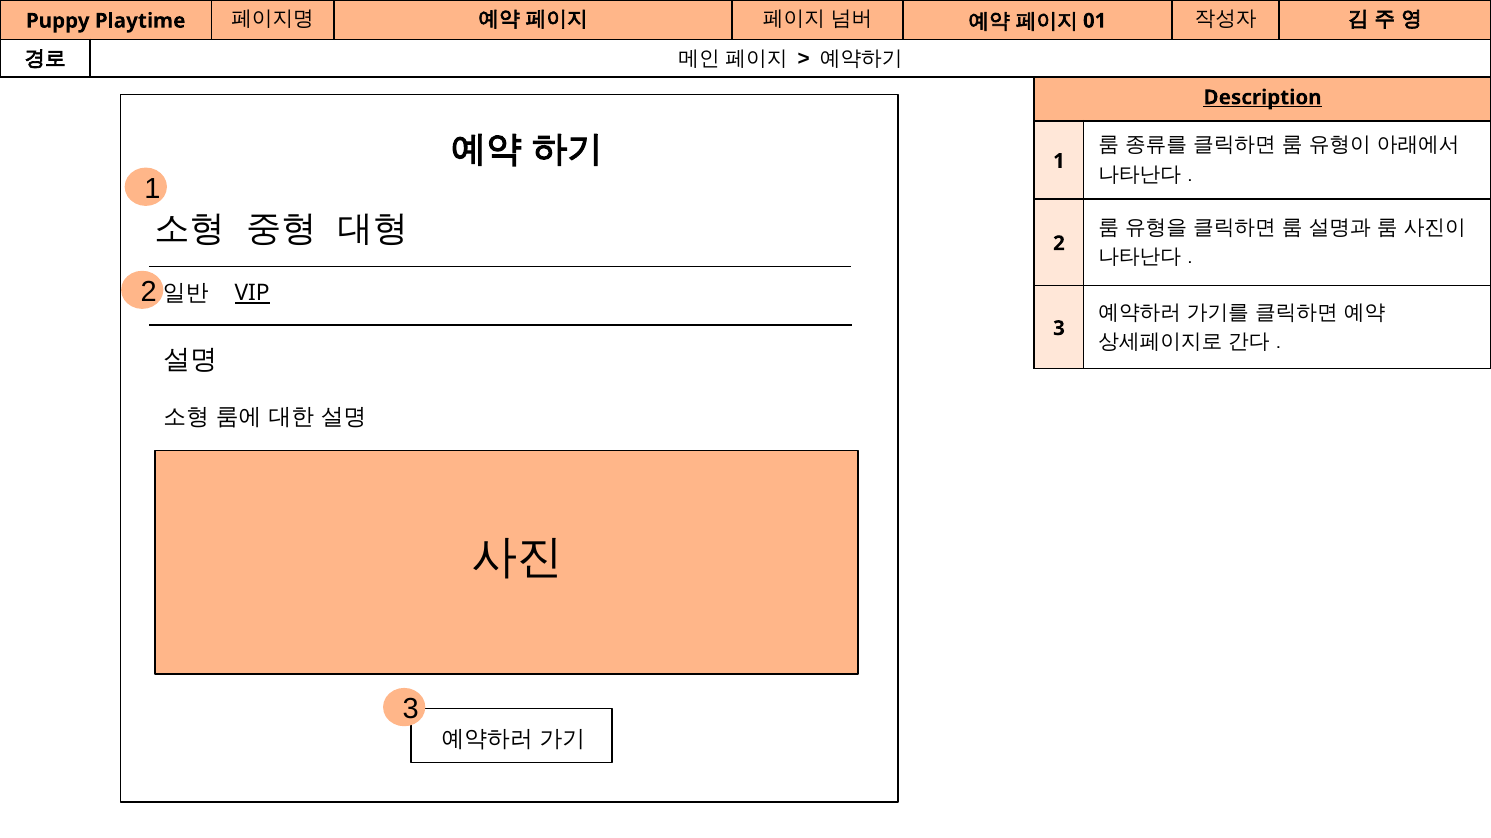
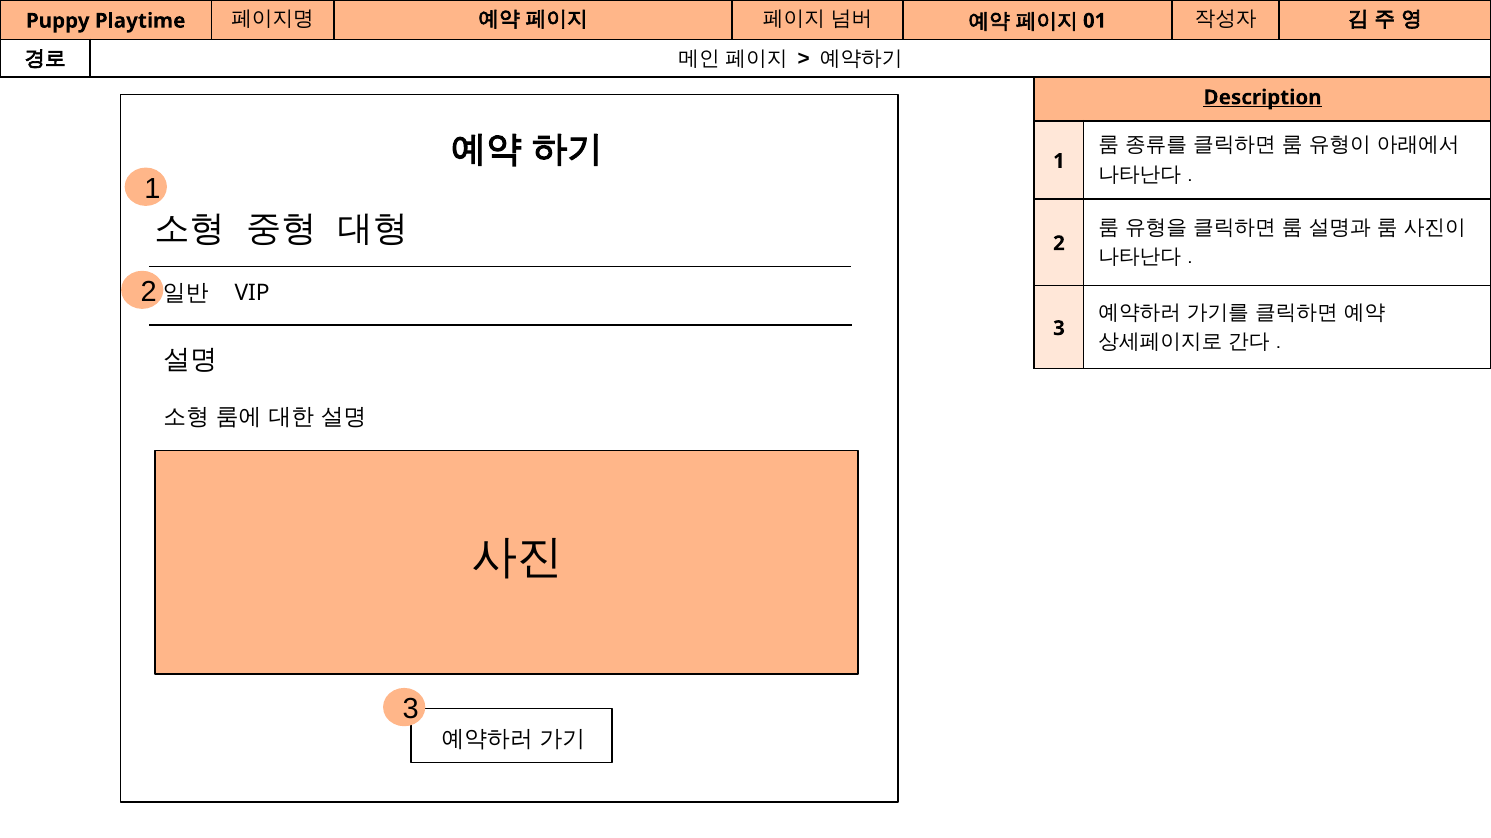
VIP underline: present -> none
